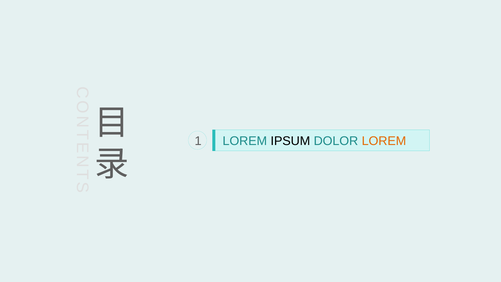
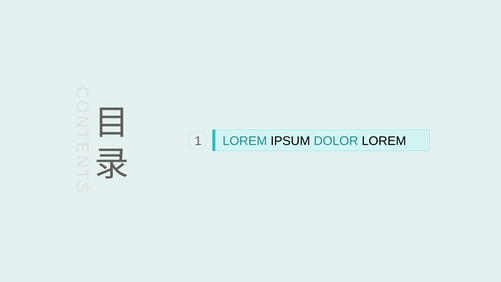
LOREM at (384, 141) colour: orange -> black
